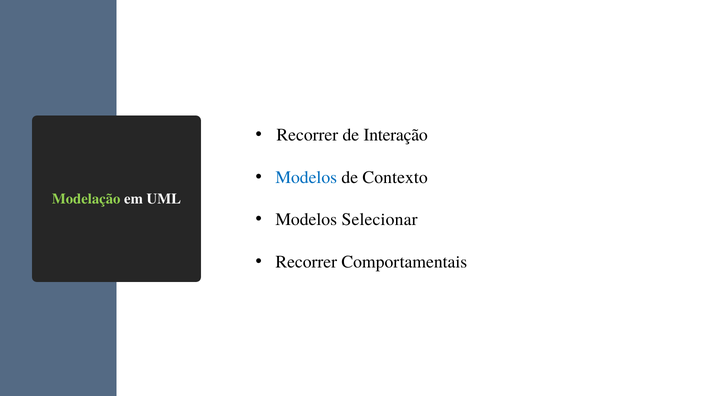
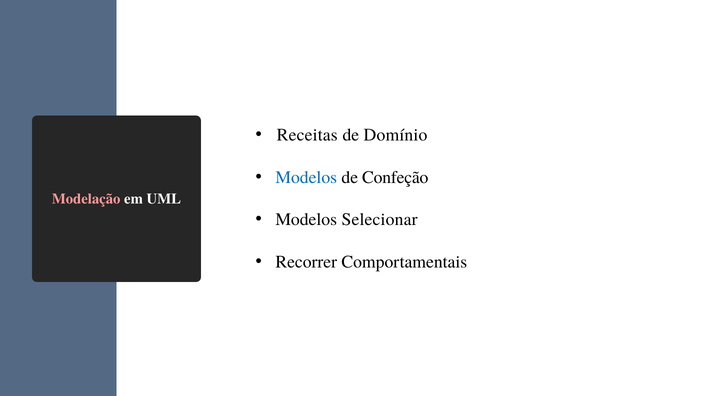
Recorrer at (307, 135): Recorrer -> Receitas
Interação: Interação -> Domínio
Contexto: Contexto -> Confeção
Modelação colour: light green -> pink
